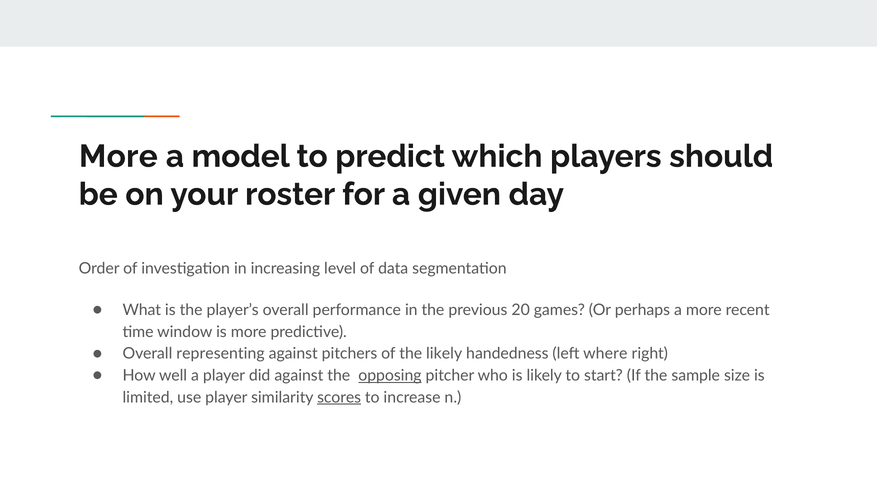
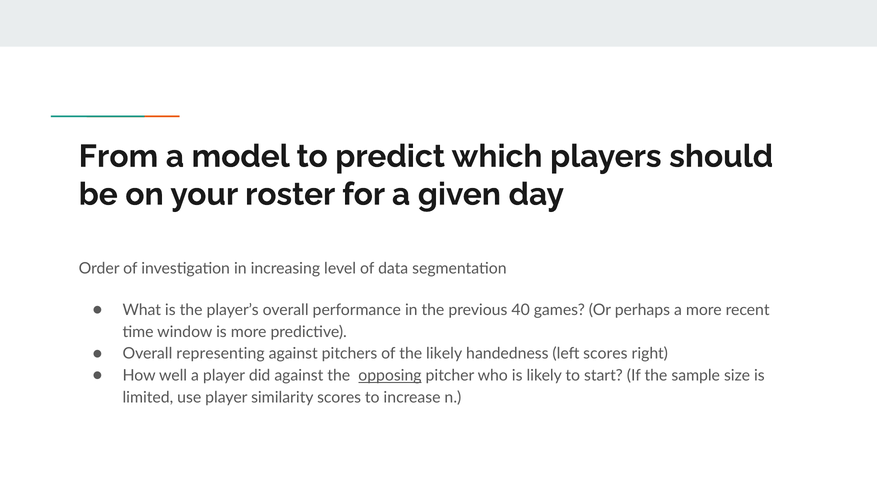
More at (118, 156): More -> From
20: 20 -> 40
left where: where -> scores
scores at (339, 398) underline: present -> none
